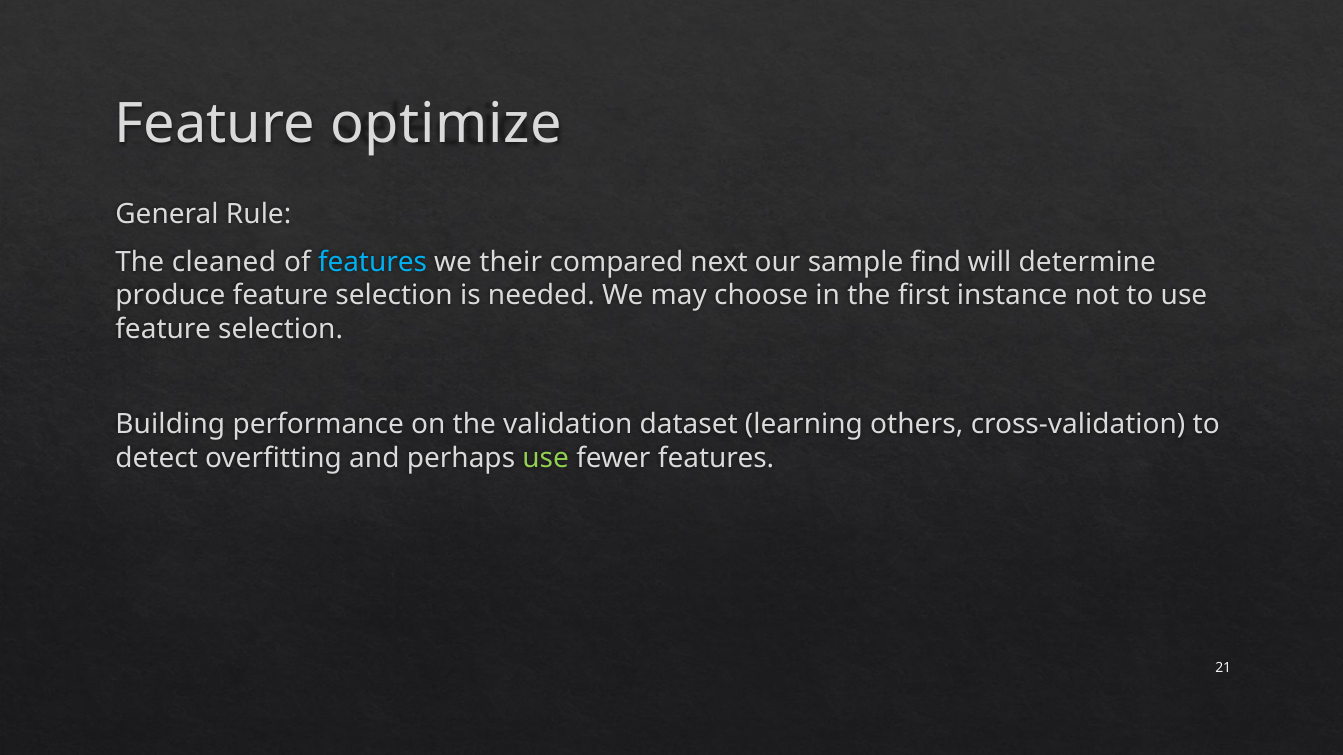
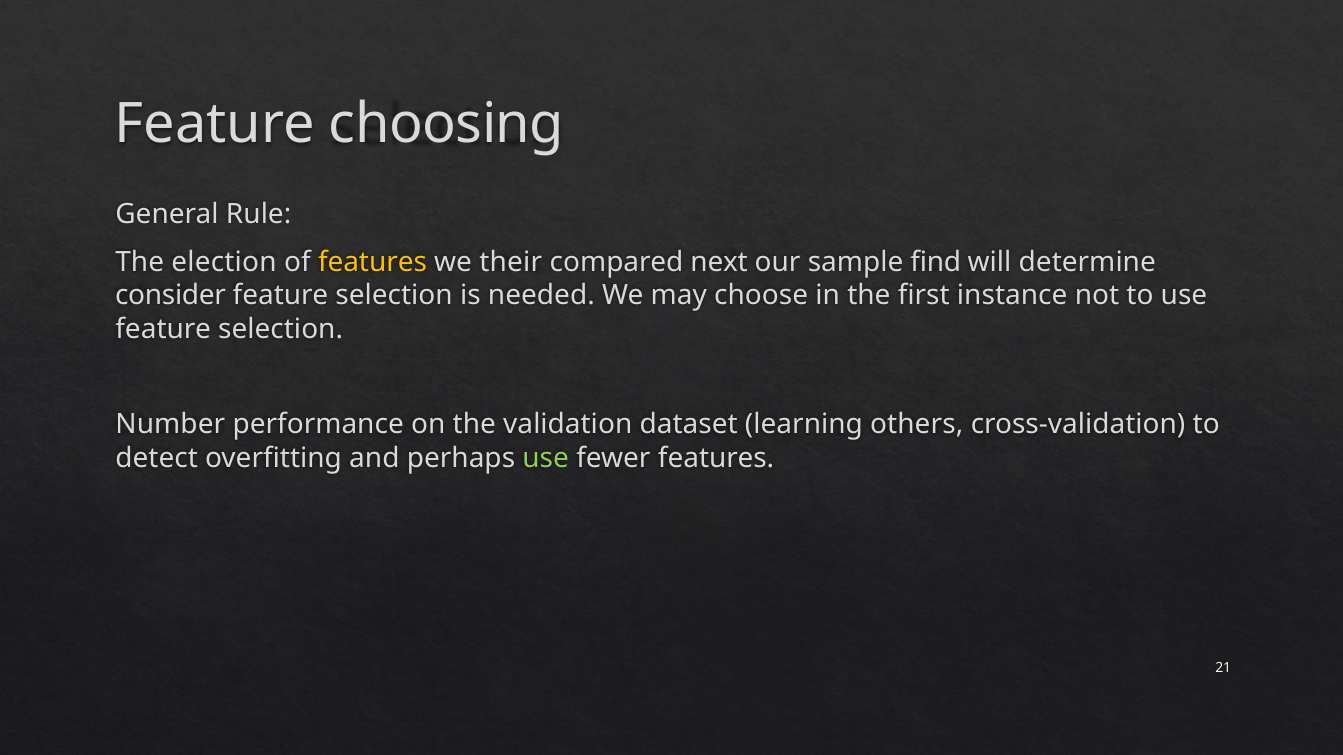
optimize: optimize -> choosing
cleaned: cleaned -> election
features at (372, 262) colour: light blue -> yellow
produce: produce -> consider
Building: Building -> Number
